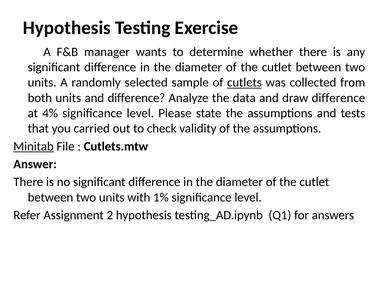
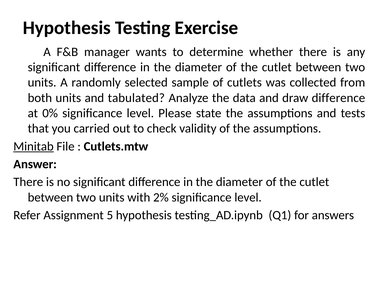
cutlets underline: present -> none
and difference: difference -> tabulated
4%: 4% -> 0%
1%: 1% -> 2%
2: 2 -> 5
